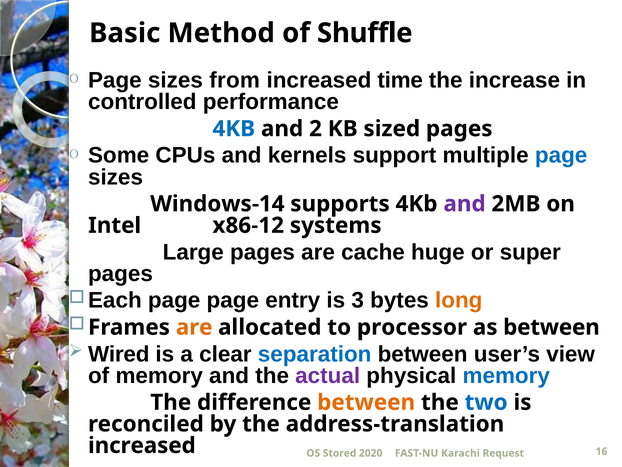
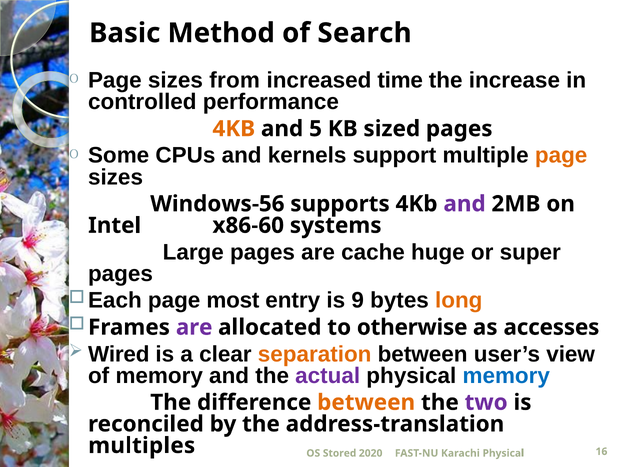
Shuffle: Shuffle -> Search
4KB at (234, 129) colour: blue -> orange
2: 2 -> 5
page at (561, 155) colour: blue -> orange
Windows-14: Windows-14 -> Windows-56
x86-12: x86-12 -> x86-60
page page: page -> most
3: 3 -> 9
are at (194, 327) colour: orange -> purple
processor: processor -> otherwise
as between: between -> accesses
separation colour: blue -> orange
two colour: blue -> purple
increased at (142, 445): increased -> multiples
Karachi Request: Request -> Physical
